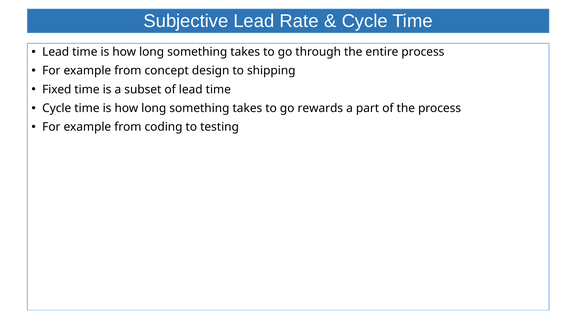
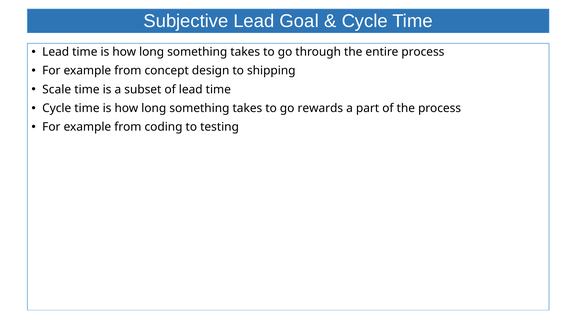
Rate: Rate -> Goal
Fixed: Fixed -> Scale
